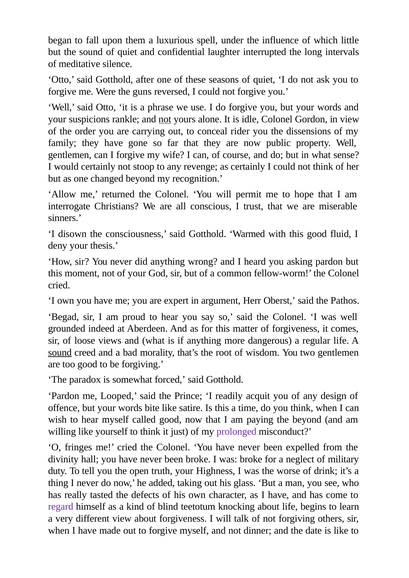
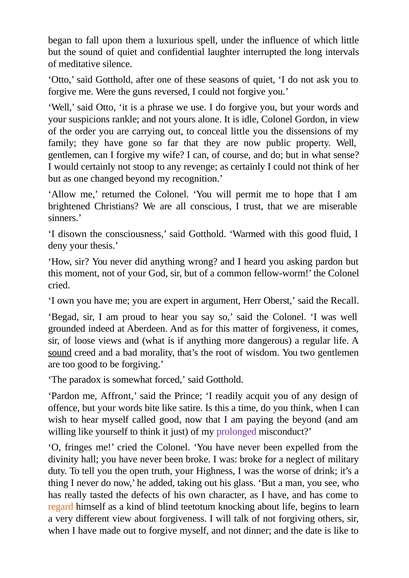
not at (165, 119) underline: present -> none
conceal rider: rider -> little
interrogate: interrogate -> brightened
Pathos: Pathos -> Recall
Looped: Looped -> Affront
regard colour: purple -> orange
